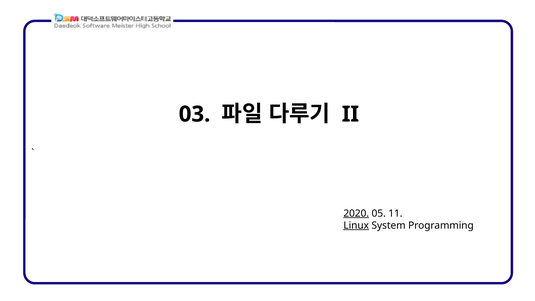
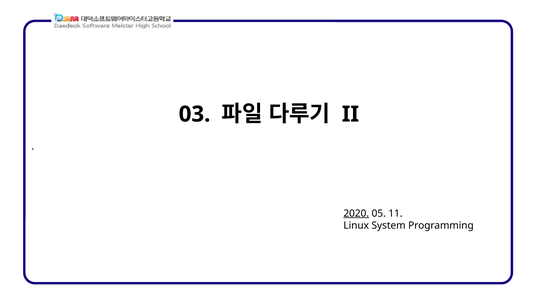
Linux underline: present -> none
